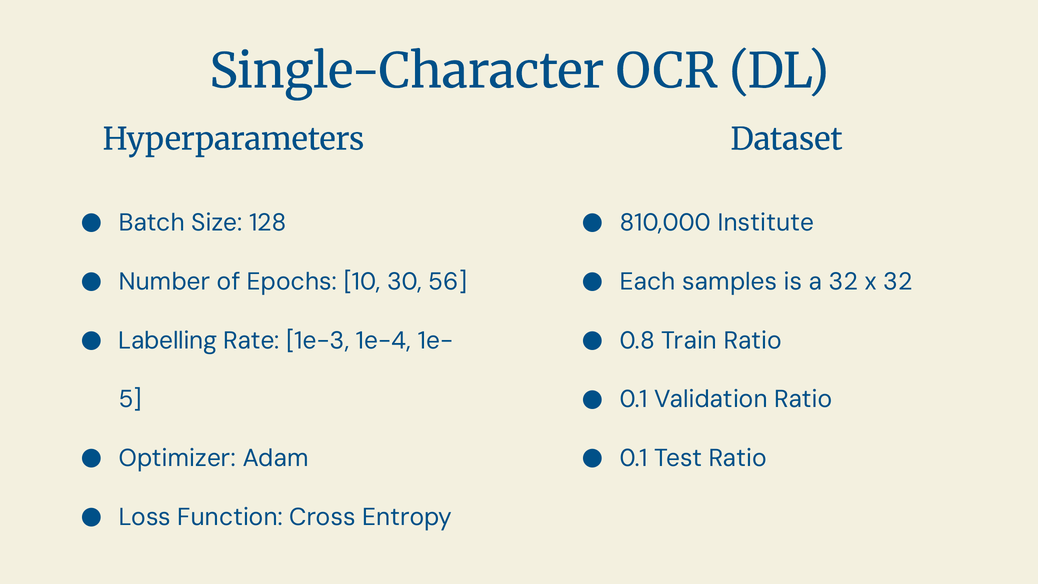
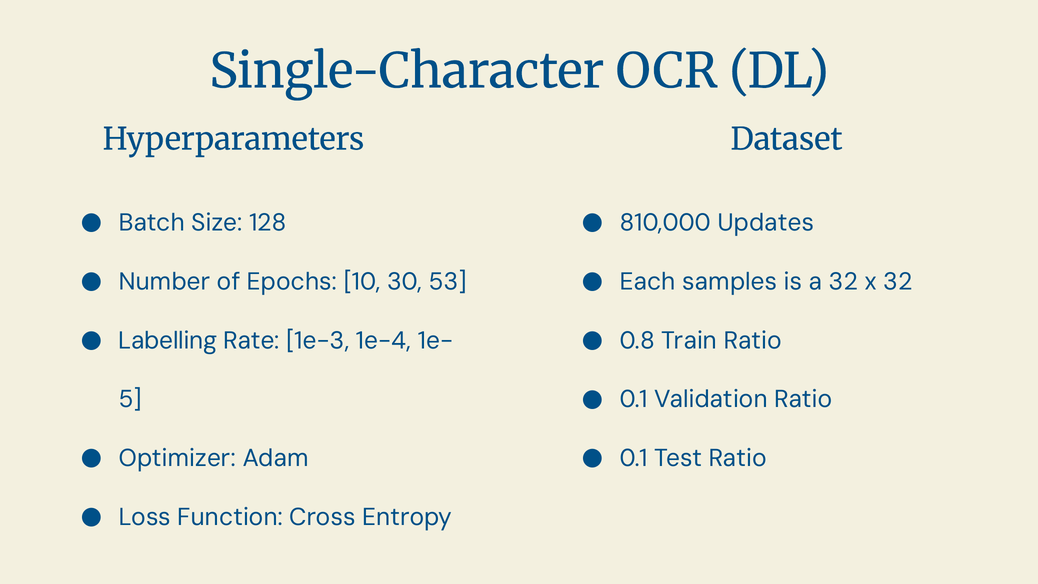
Institute: Institute -> Updates
56: 56 -> 53
